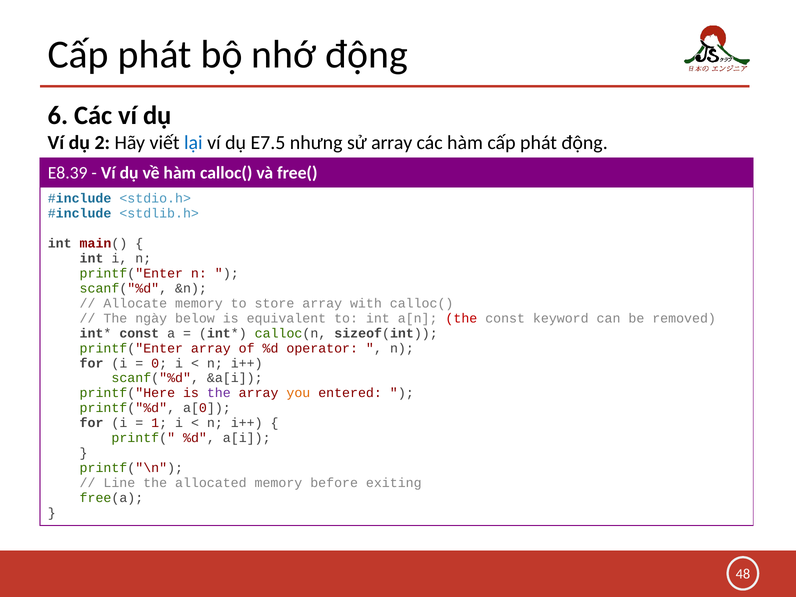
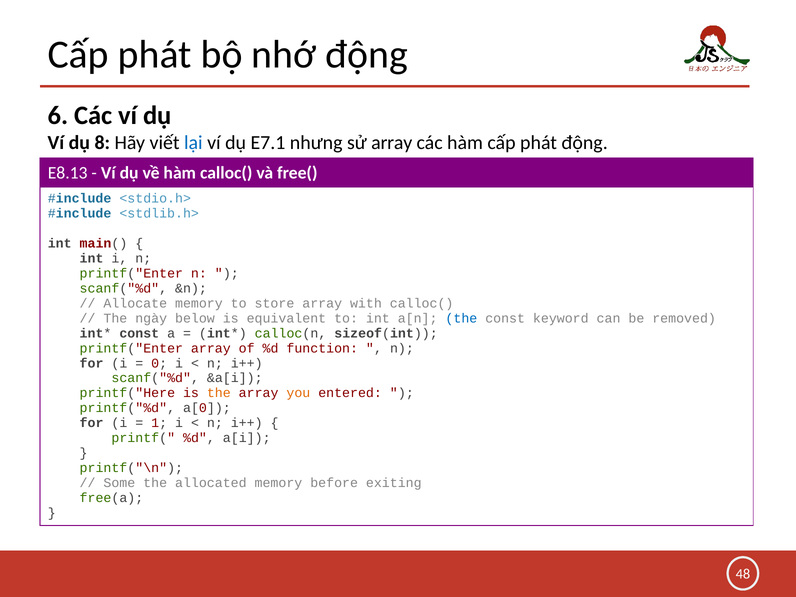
2: 2 -> 8
E7.5: E7.5 -> E7.1
E8.39: E8.39 -> E8.13
the at (461, 318) colour: red -> blue
operator: operator -> function
the at (219, 393) colour: purple -> orange
Line: Line -> Some
